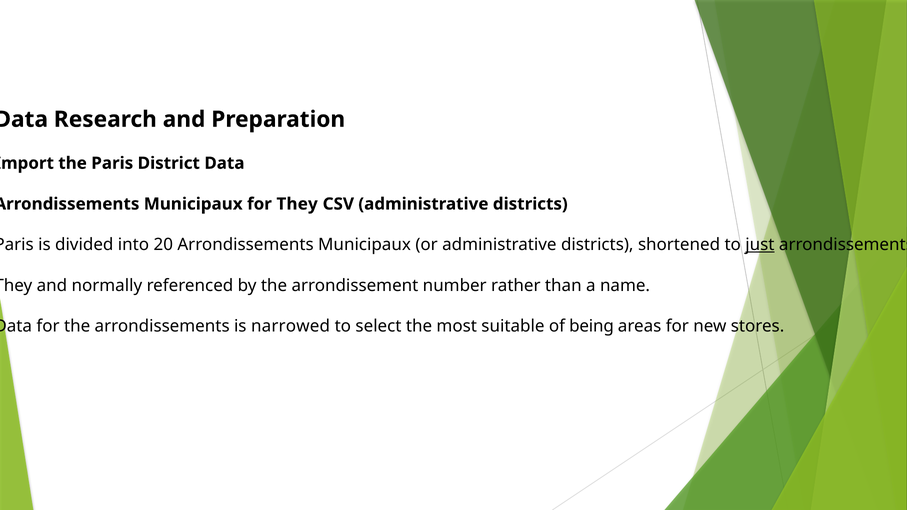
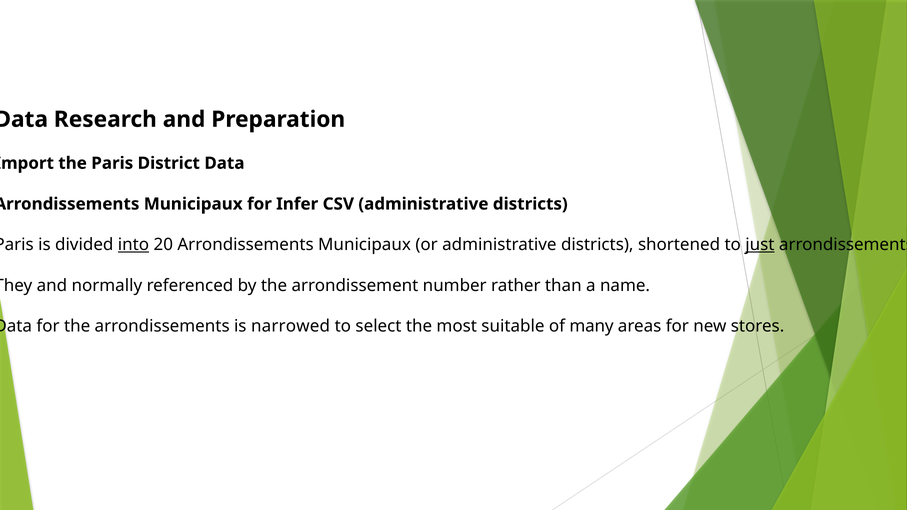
for They: They -> Infer
into underline: none -> present
being: being -> many
